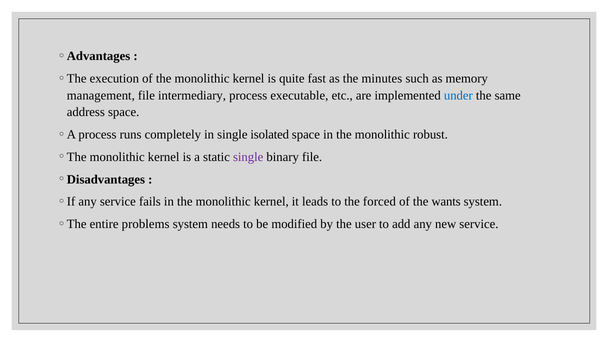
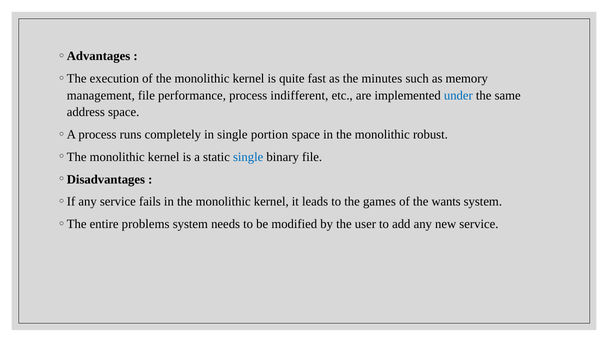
intermediary: intermediary -> performance
executable: executable -> indifferent
isolated: isolated -> portion
single at (248, 157) colour: purple -> blue
forced: forced -> games
